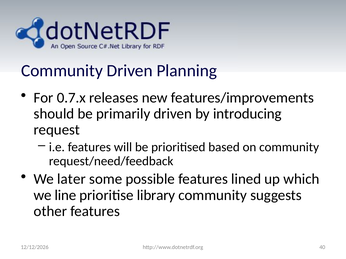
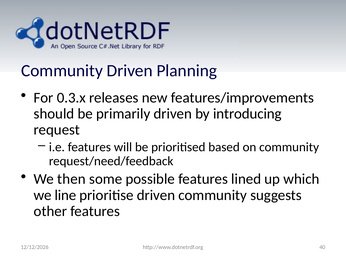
0.7.x: 0.7.x -> 0.3.x
later: later -> then
prioritise library: library -> driven
